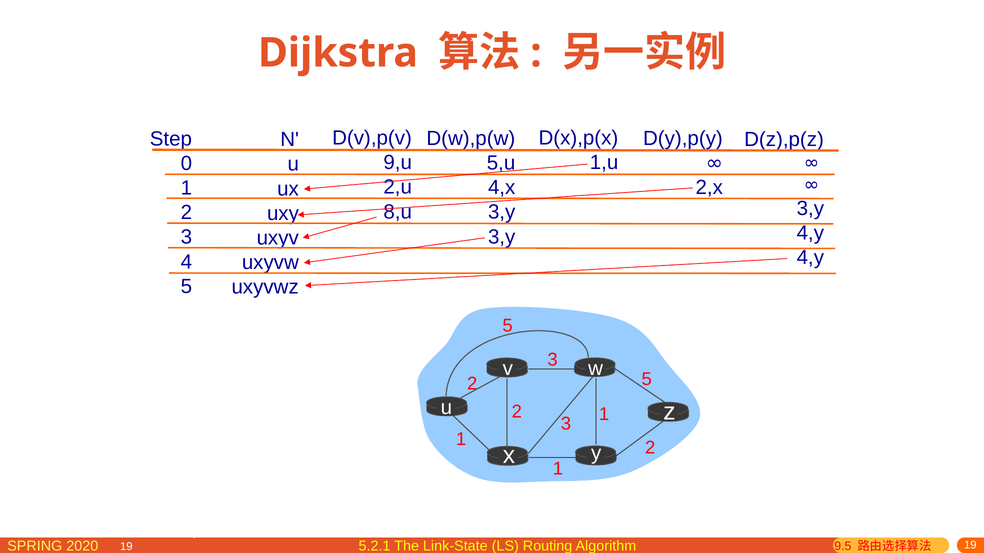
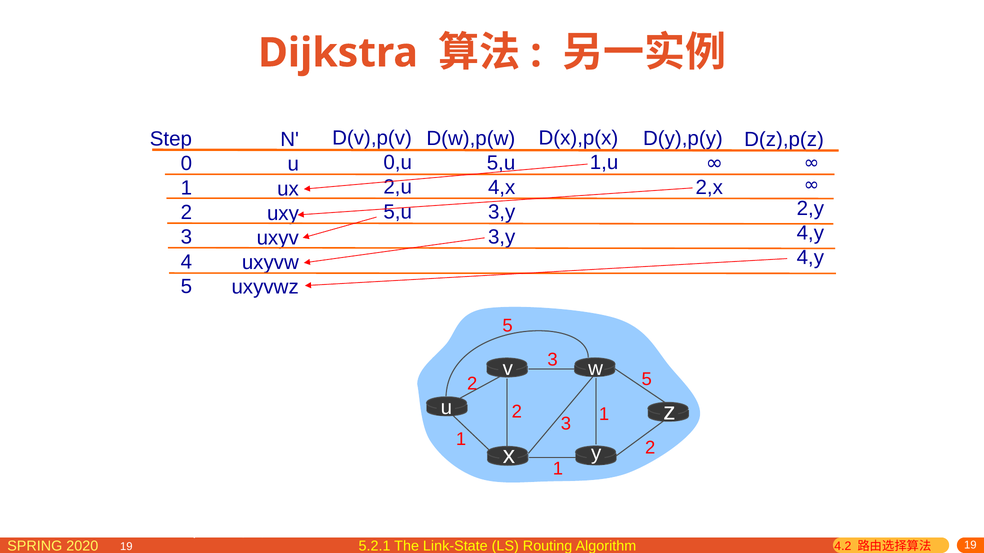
9,u: 9,u -> 0,u
3,y at (810, 209): 3,y -> 2,y
8,u at (398, 212): 8,u -> 5,u
9.5: 9.5 -> 4.2
